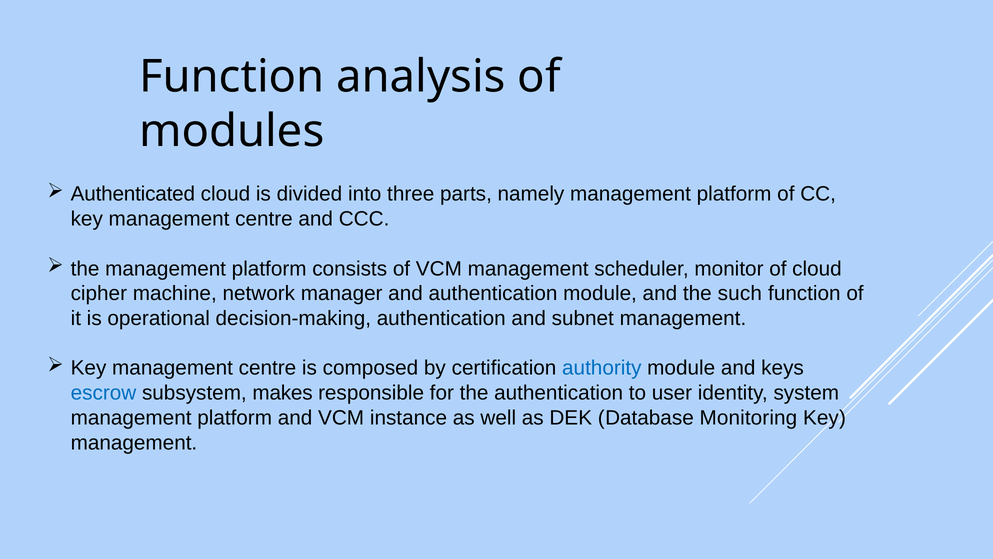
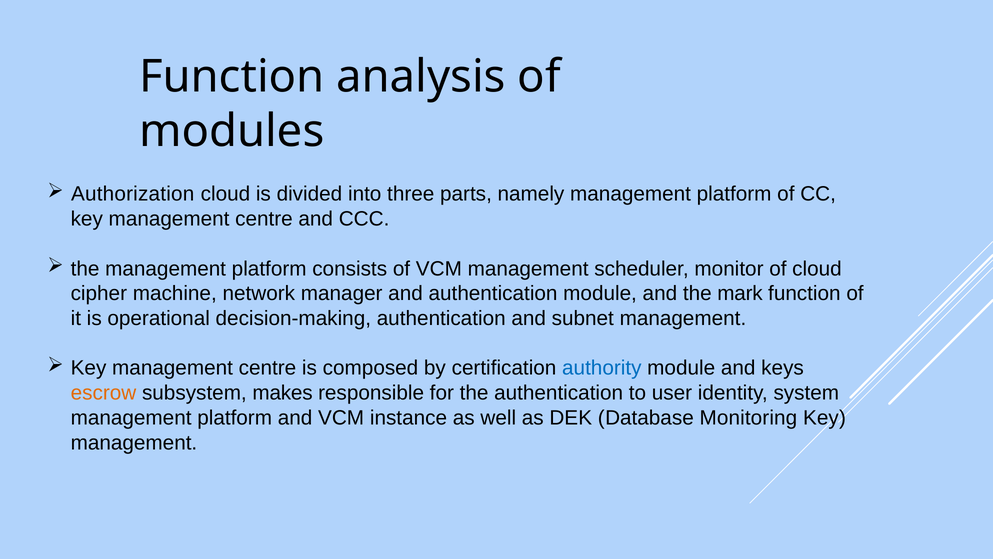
Authenticated: Authenticated -> Authorization
such: such -> mark
escrow colour: blue -> orange
